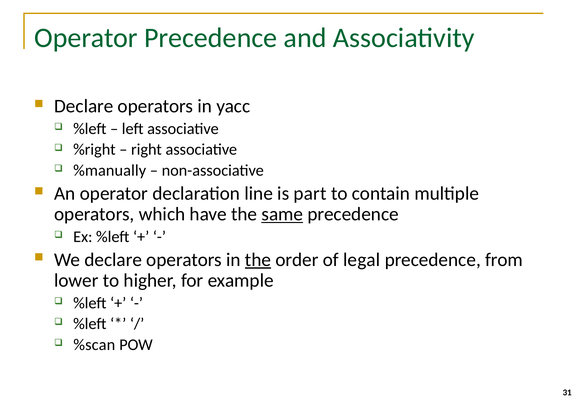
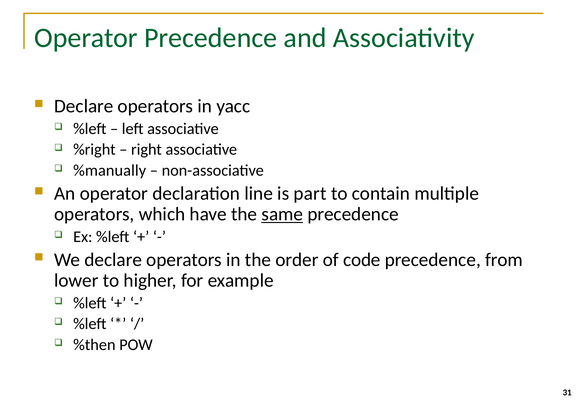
the at (258, 259) underline: present -> none
legal: legal -> code
%scan: %scan -> %then
